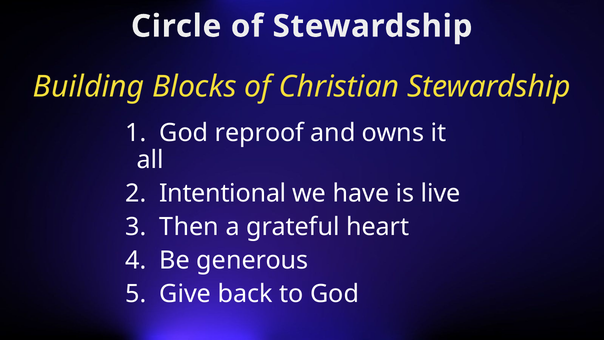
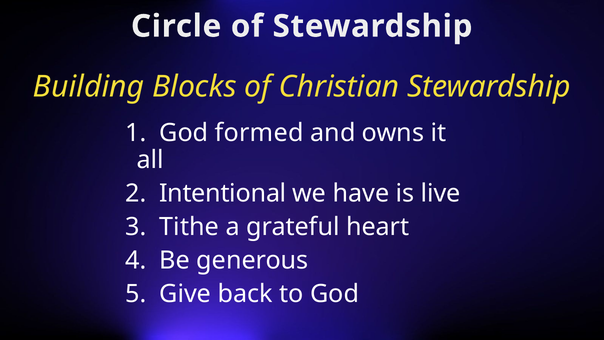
reproof: reproof -> formed
Then: Then -> Tithe
